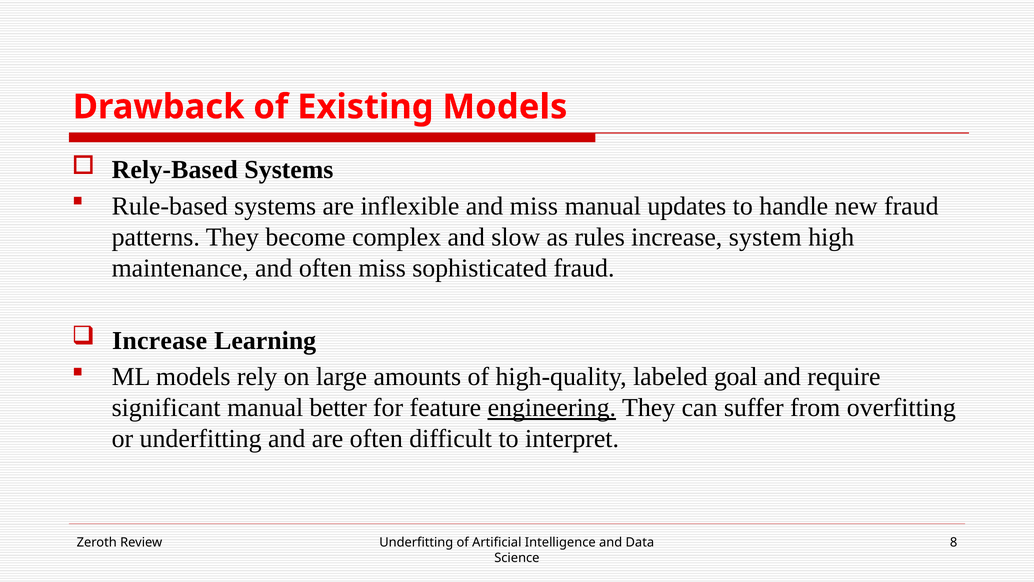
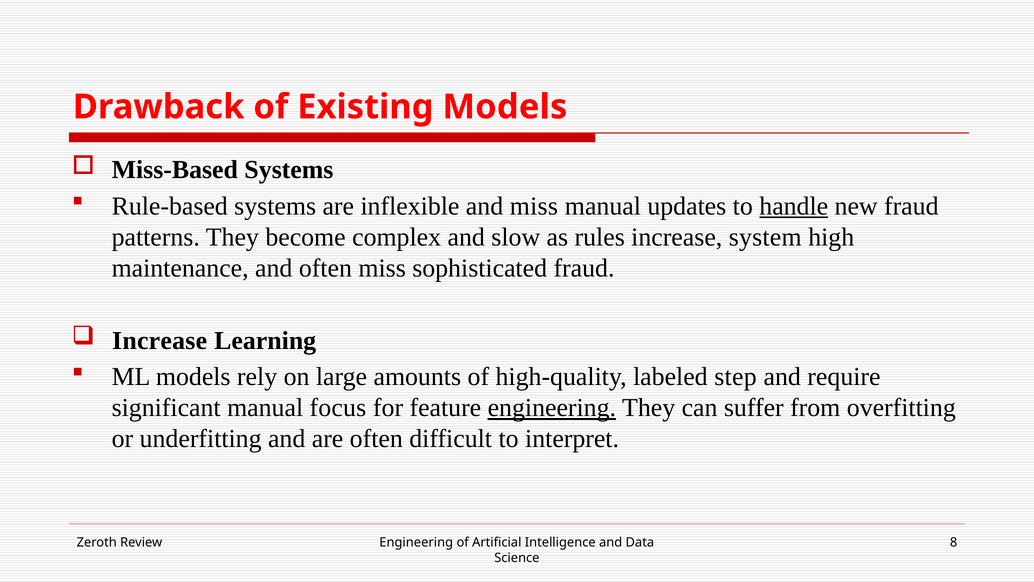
Rely-Based: Rely-Based -> Miss-Based
handle underline: none -> present
goal: goal -> step
better: better -> focus
Review Underfitting: Underfitting -> Engineering
